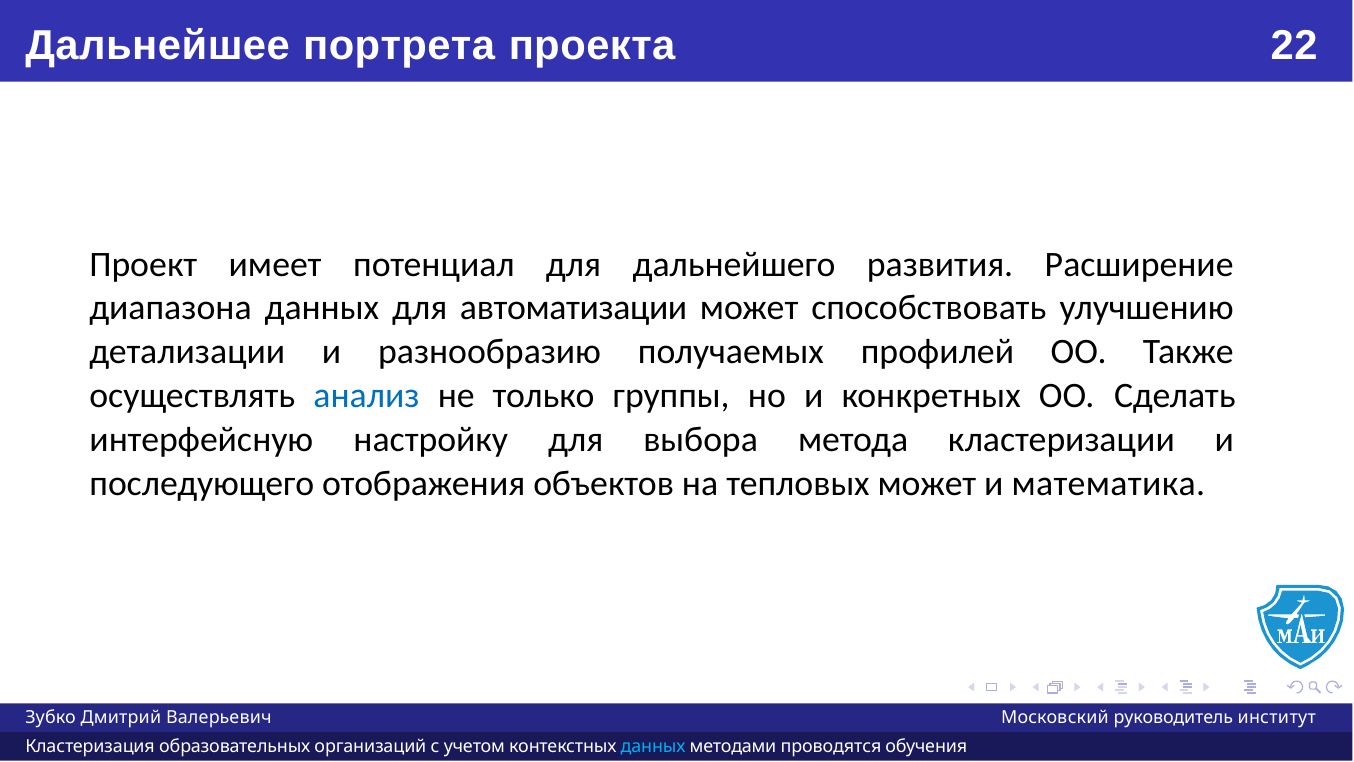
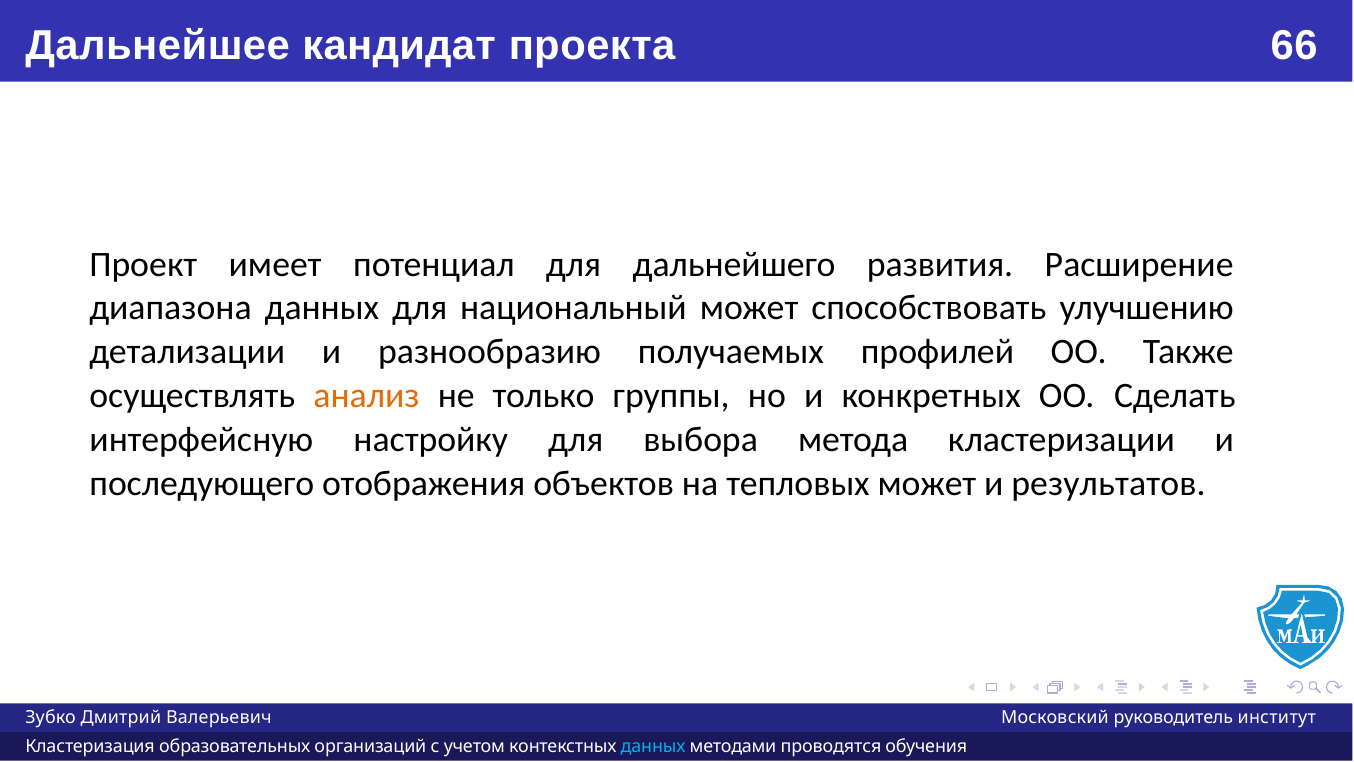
портрета: портрета -> кандидат
22: 22 -> 66
автоматизации: автоматизации -> национальный
анализ colour: blue -> orange
математика: математика -> результатов
